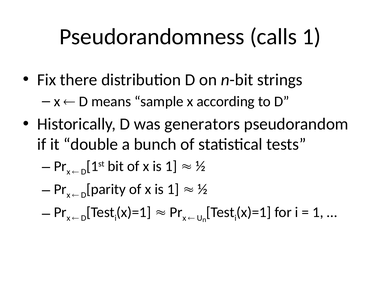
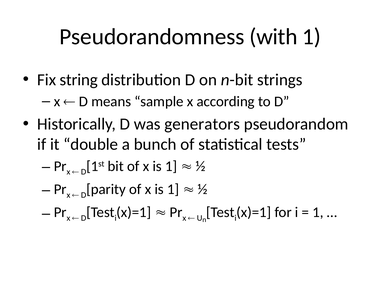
calls: calls -> with
there: there -> string
